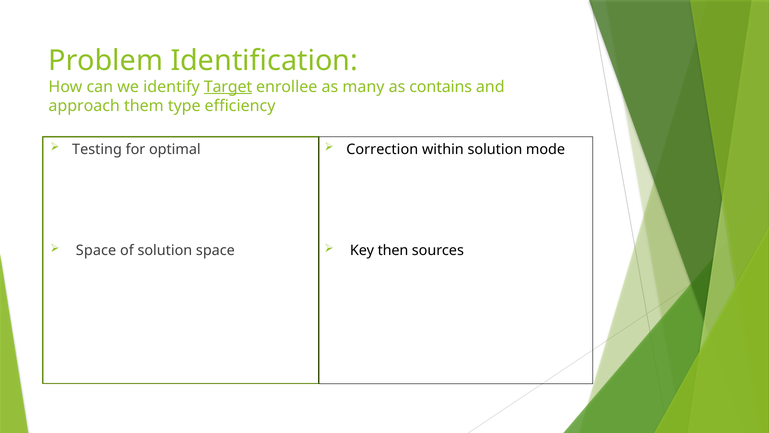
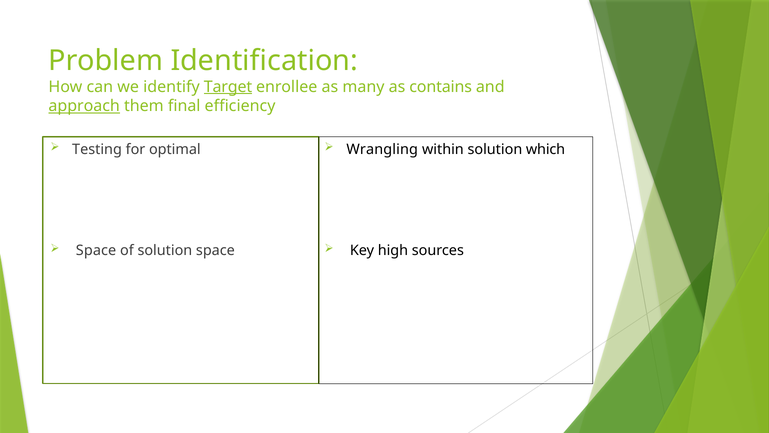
approach underline: none -> present
type: type -> final
Correction: Correction -> Wrangling
mode: mode -> which
then: then -> high
